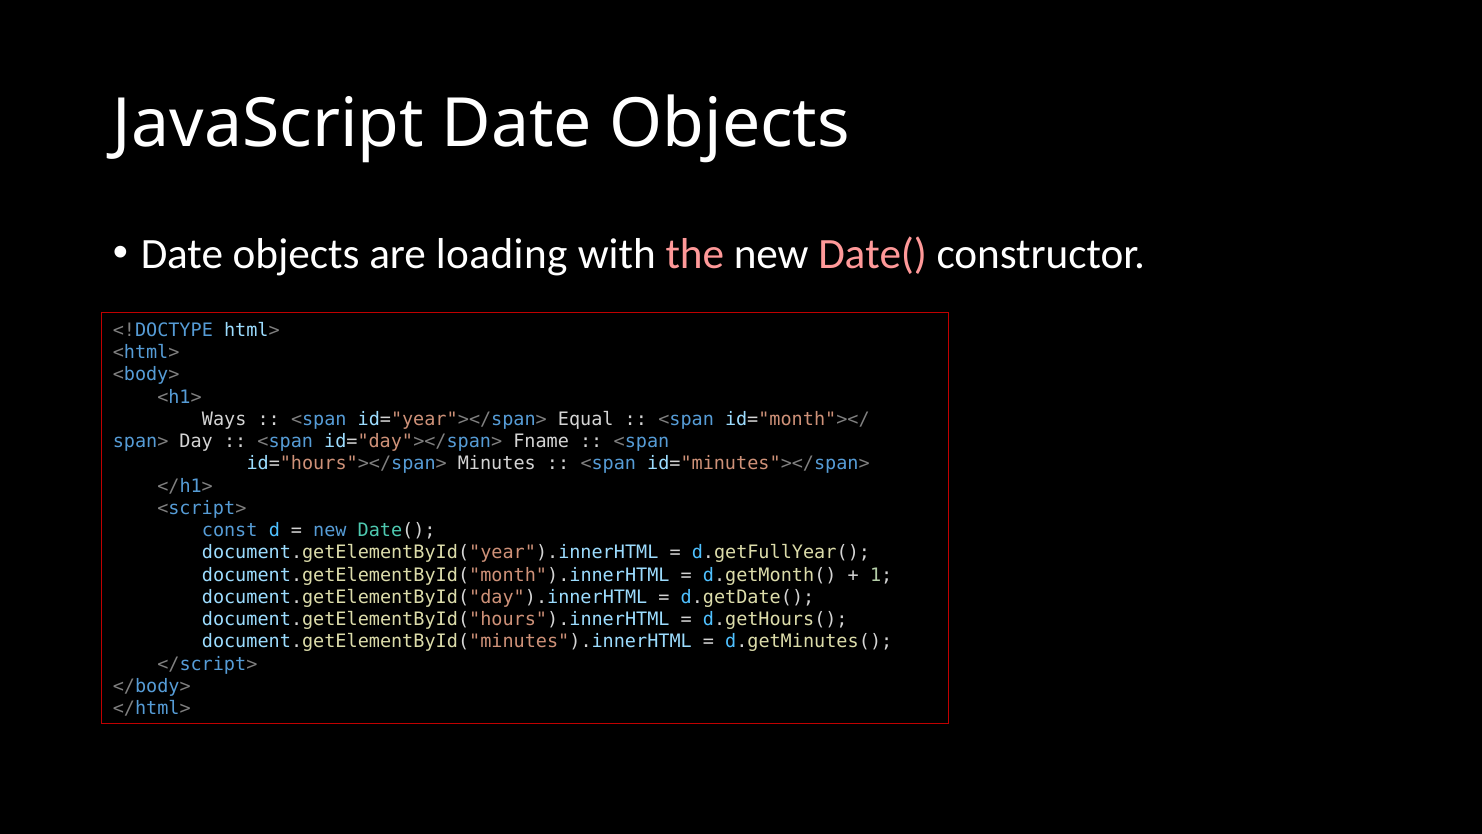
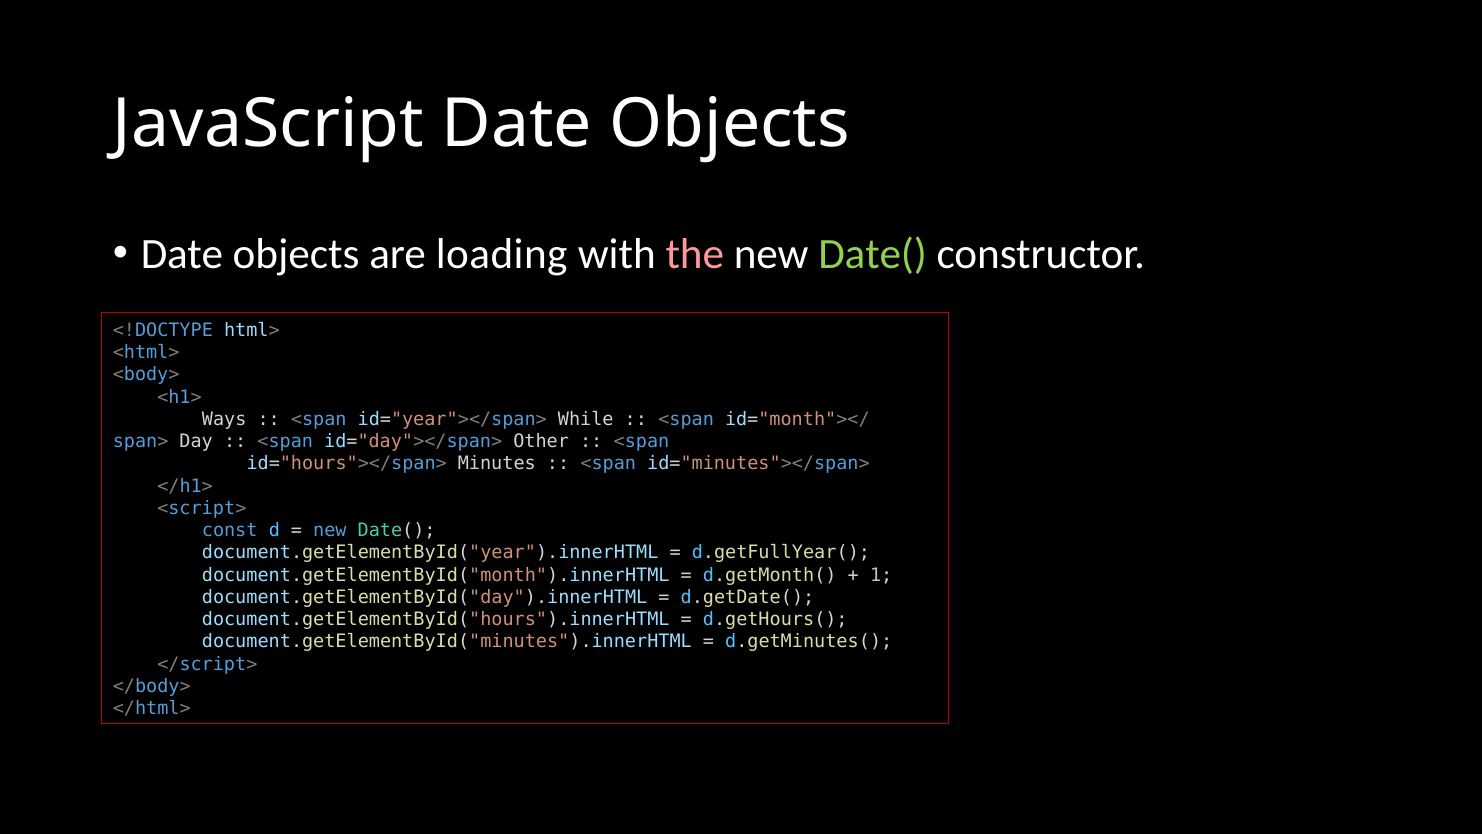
Date( at (873, 254) colour: pink -> light green
Equal: Equal -> While
Fname: Fname -> Other
